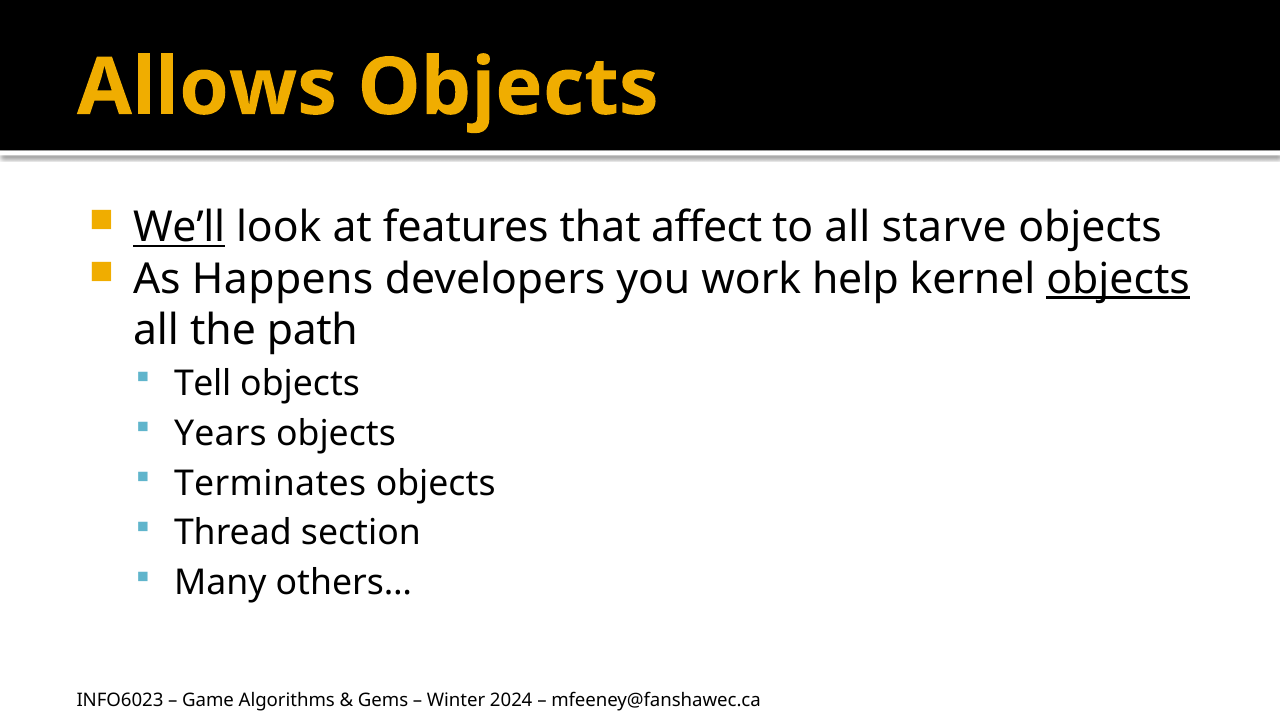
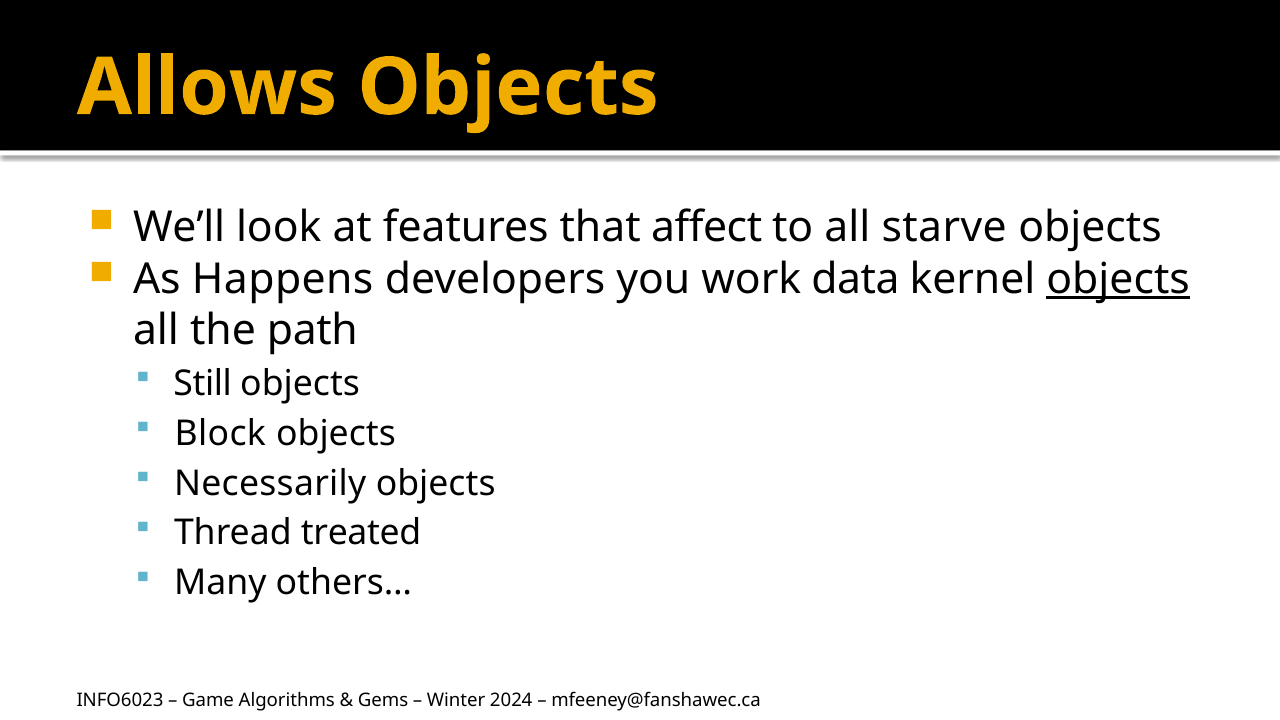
We’ll underline: present -> none
help: help -> data
Tell: Tell -> Still
Years: Years -> Block
Terminates: Terminates -> Necessarily
section: section -> treated
